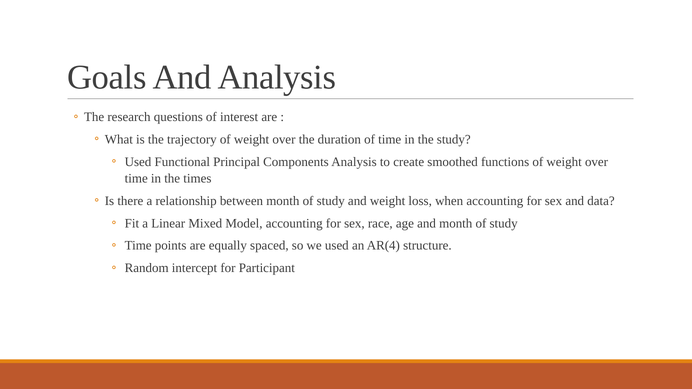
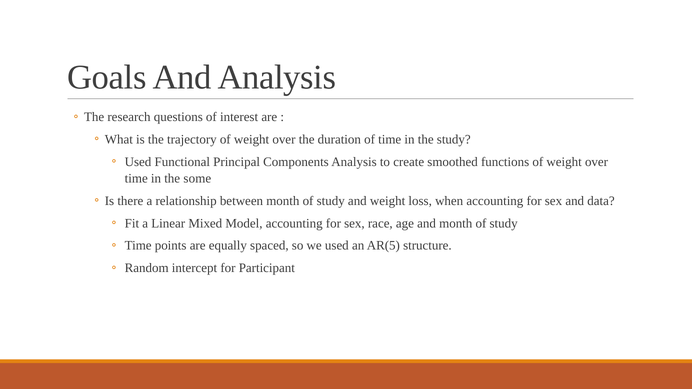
times: times -> some
AR(4: AR(4 -> AR(5
